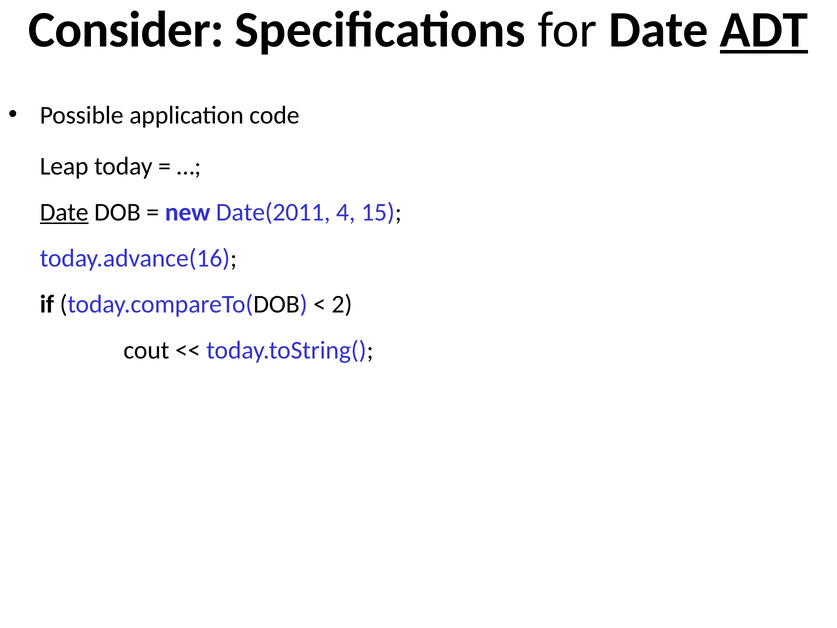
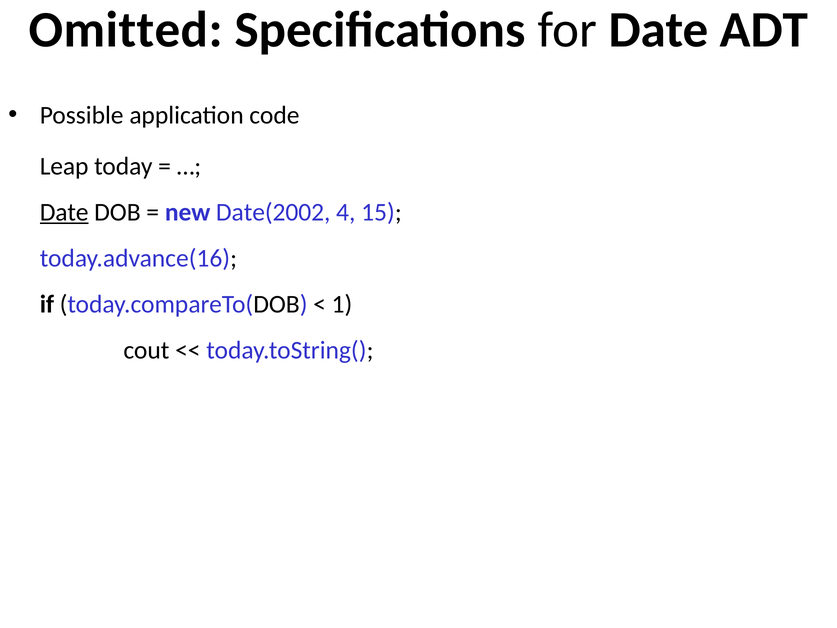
Consider: Consider -> Omitted
ADT underline: present -> none
Date(2011: Date(2011 -> Date(2002
2: 2 -> 1
